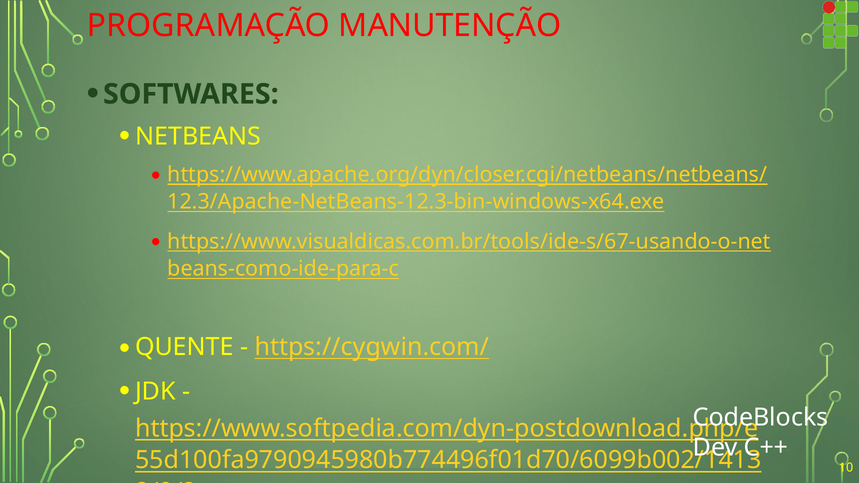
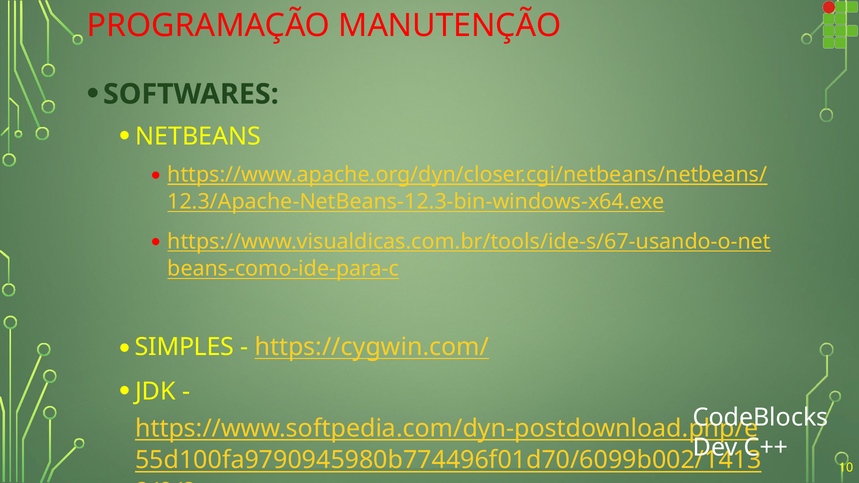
QUENTE: QUENTE -> SIMPLES
